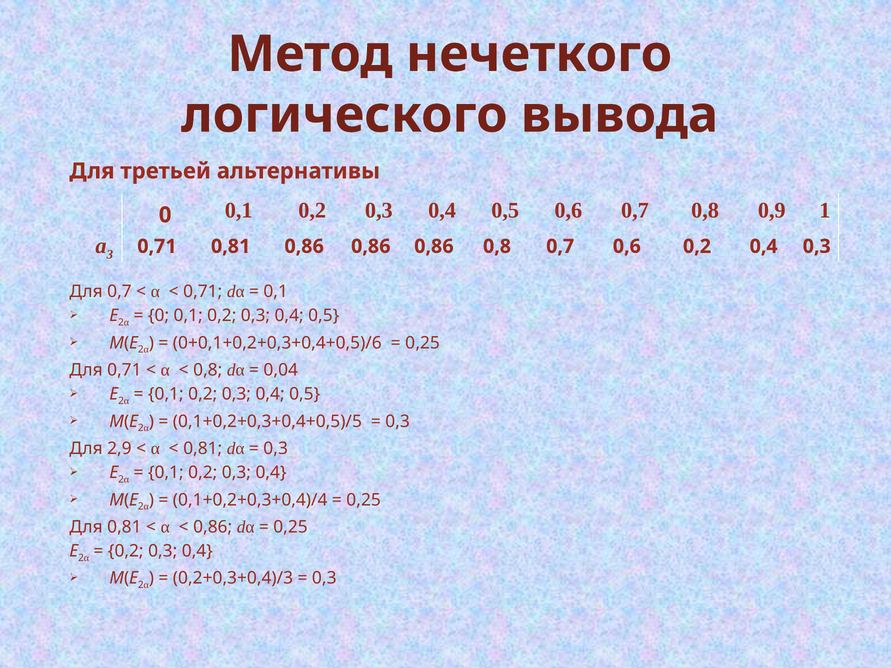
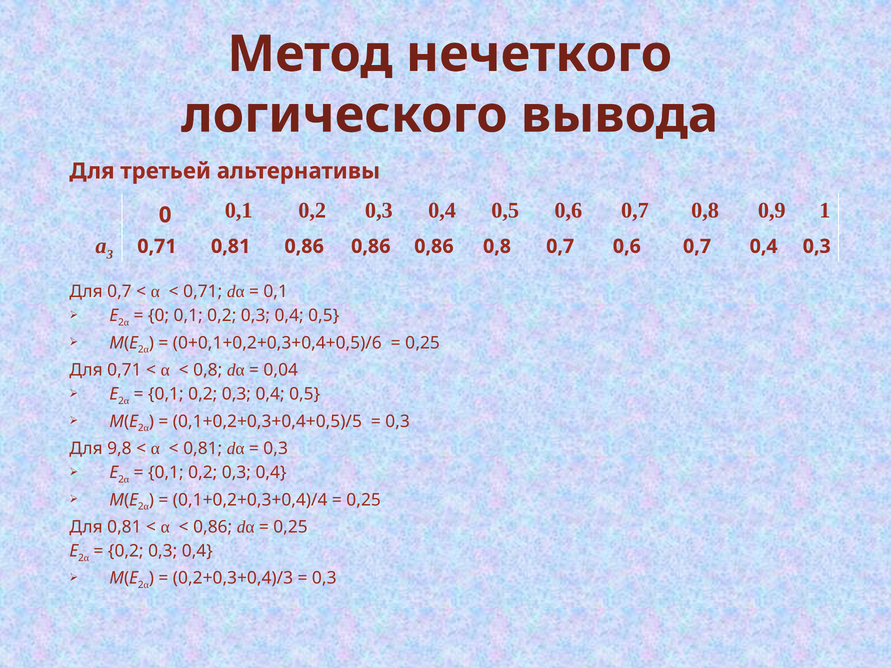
0,7 0,6 0,2: 0,2 -> 0,7
2,9: 2,9 -> 9,8
